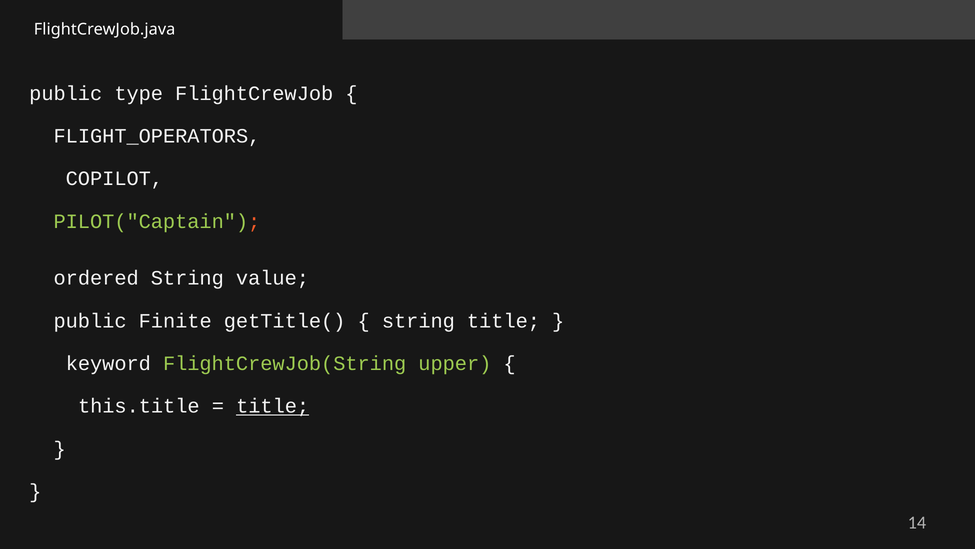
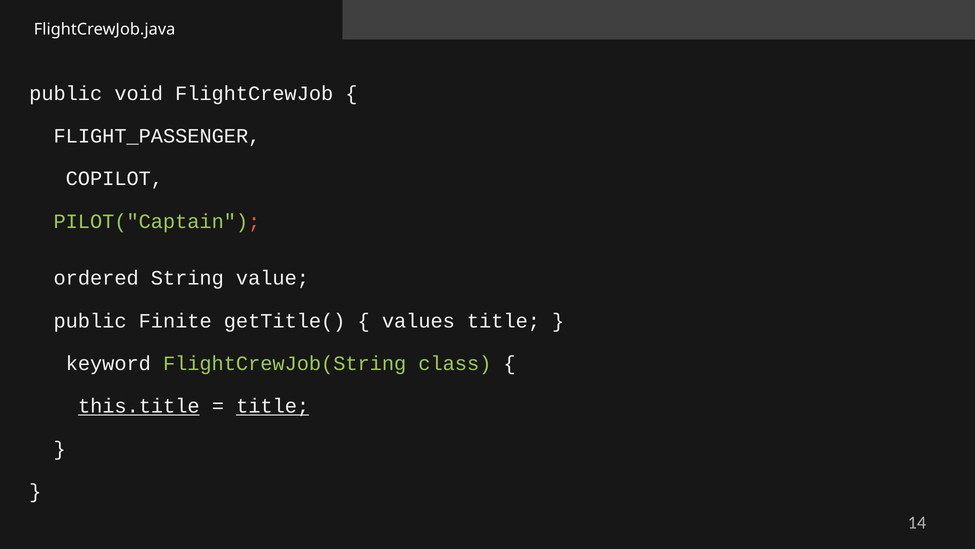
type: type -> void
FLIGHT_OPERATORS: FLIGHT_OPERATORS -> FLIGHT_PASSENGER
string at (418, 320): string -> values
upper: upper -> class
this.title underline: none -> present
